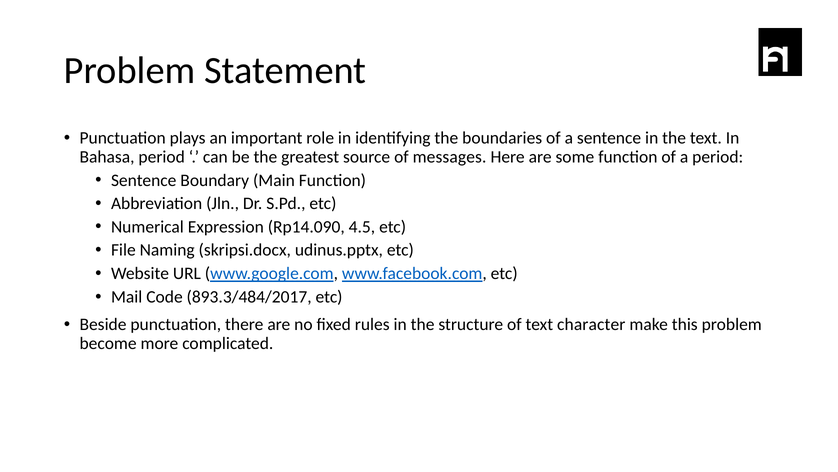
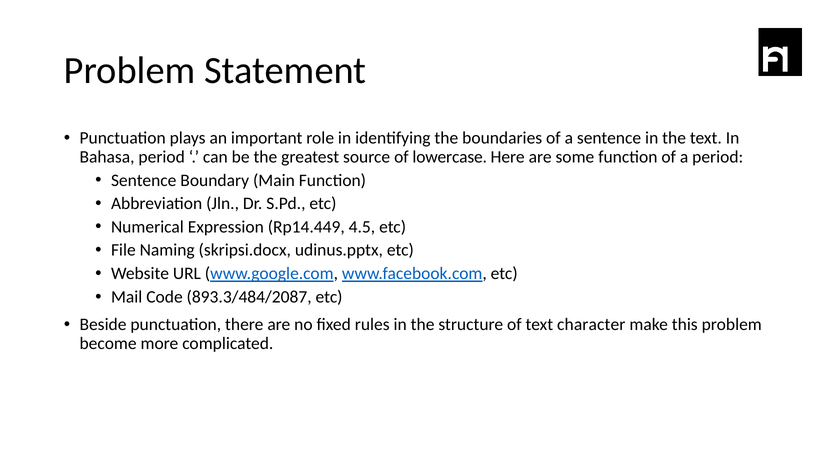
messages: messages -> lowercase
Rp14.090: Rp14.090 -> Rp14.449
893.3/484/2017: 893.3/484/2017 -> 893.3/484/2087
